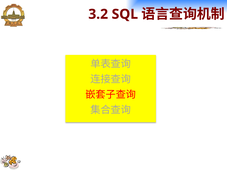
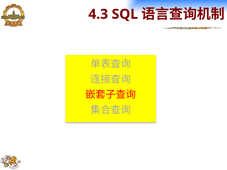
3.2: 3.2 -> 4.3
